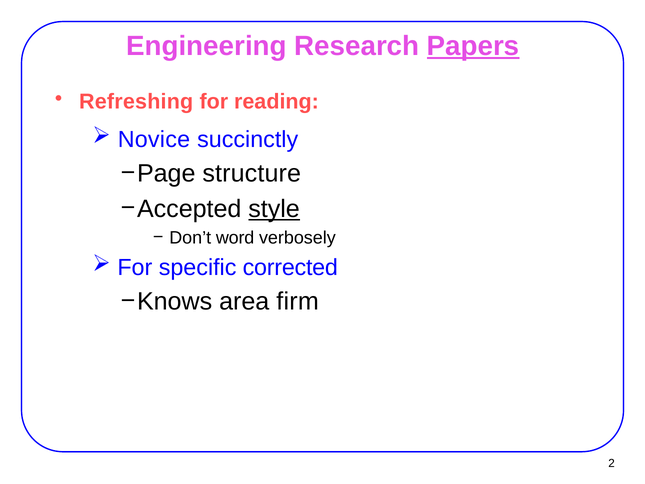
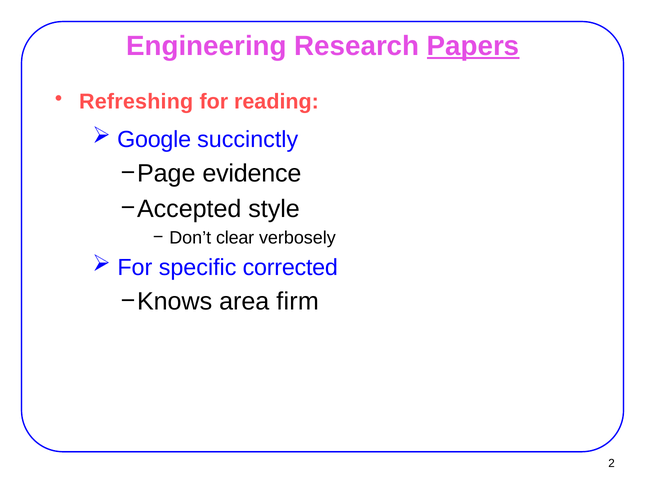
Novice: Novice -> Google
structure: structure -> evidence
style underline: present -> none
word: word -> clear
